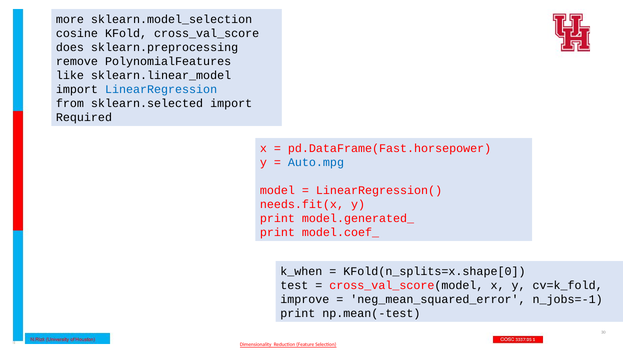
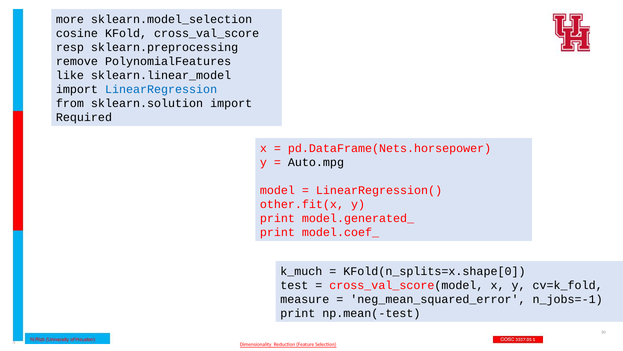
does: does -> resp
sklearn.selected: sklearn.selected -> sklearn.solution
pd.DataFrame(Fast.horsepower: pd.DataFrame(Fast.horsepower -> pd.DataFrame(Nets.horsepower
Auto.mpg colour: blue -> black
needs.fit(x: needs.fit(x -> other.fit(x
k_when: k_when -> k_much
improve: improve -> measure
